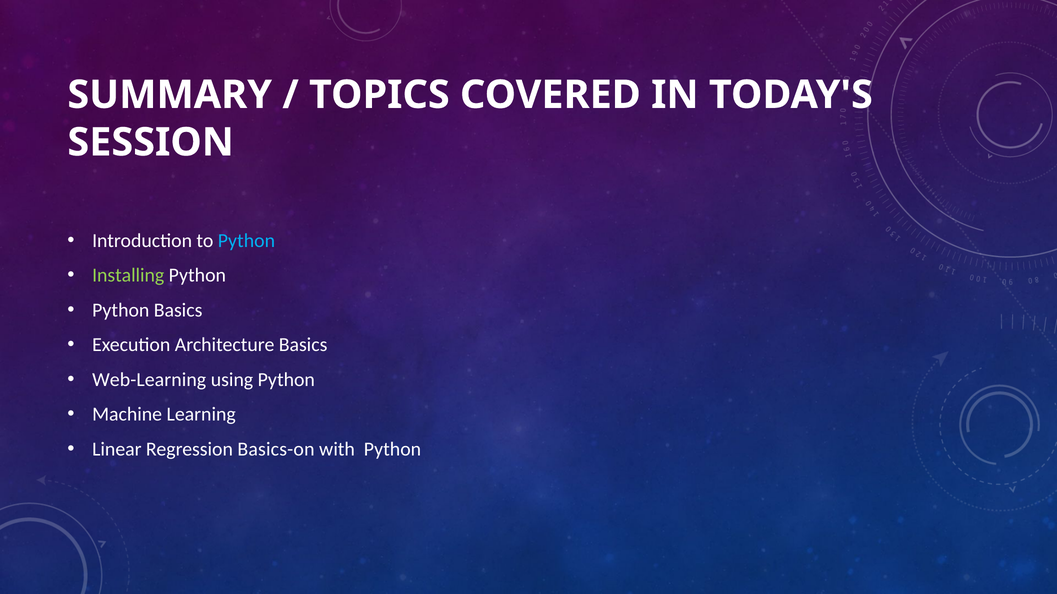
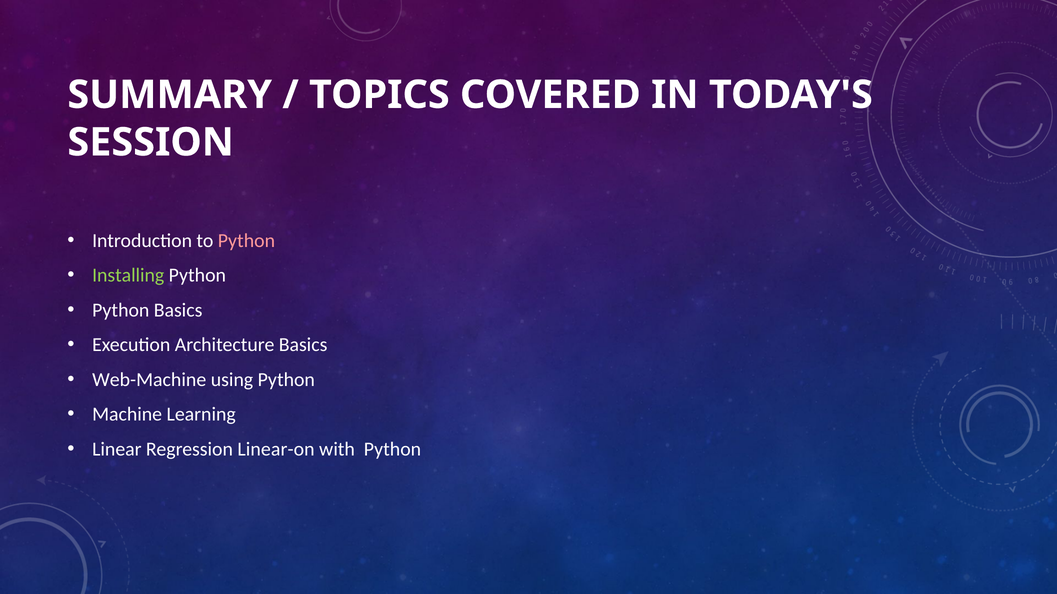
Python at (246, 241) colour: light blue -> pink
Web-Learning: Web-Learning -> Web-Machine
Basics-on: Basics-on -> Linear-on
